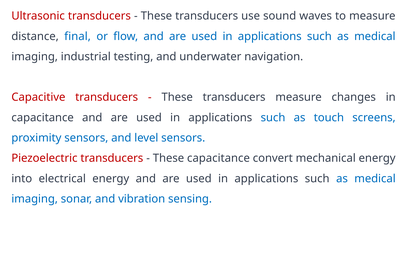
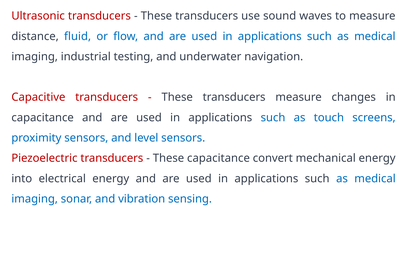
final: final -> fluid
